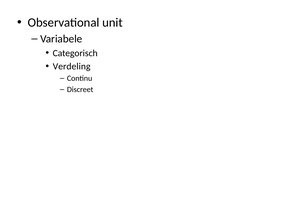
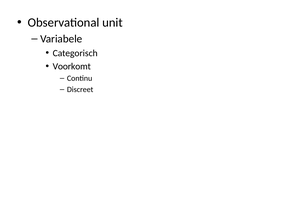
Verdeling: Verdeling -> Voorkomt
